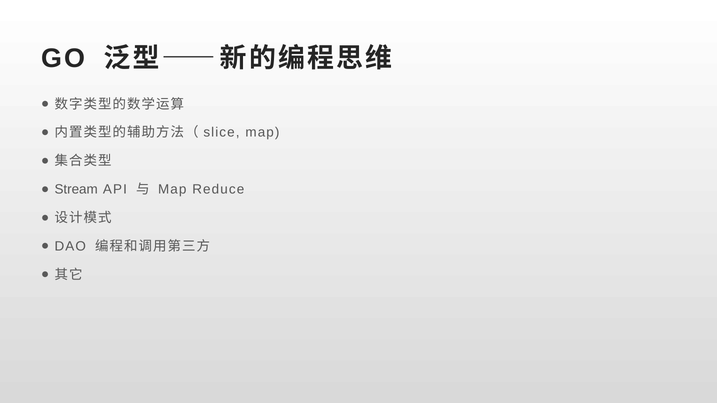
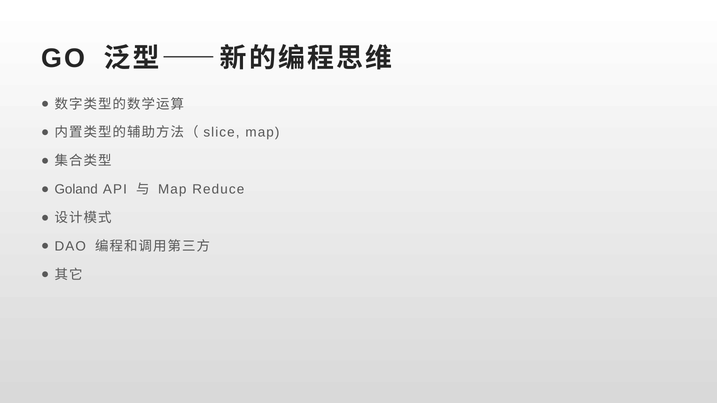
Stream: Stream -> Goland
